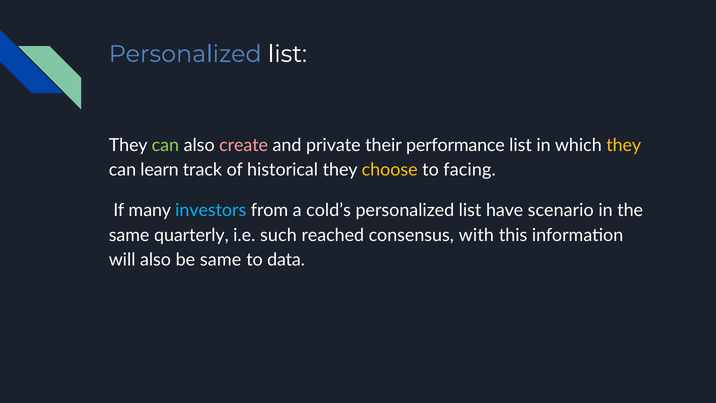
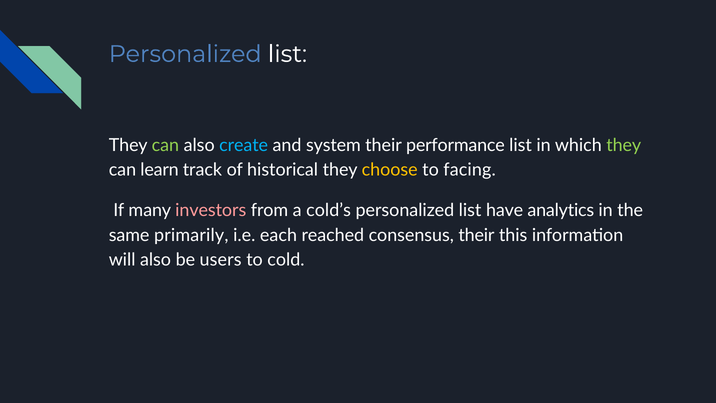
create colour: pink -> light blue
private: private -> system
they at (624, 145) colour: yellow -> light green
investors colour: light blue -> pink
scenario: scenario -> analytics
quarterly: quarterly -> primarily
such: such -> each
consensus with: with -> their
be same: same -> users
data: data -> cold
